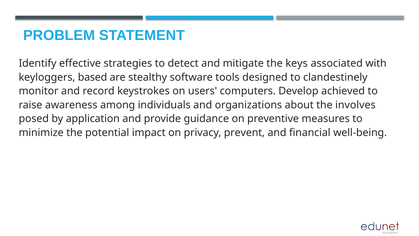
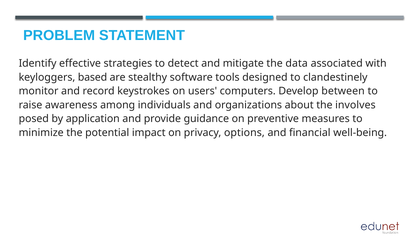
keys: keys -> data
achieved: achieved -> between
prevent: prevent -> options
